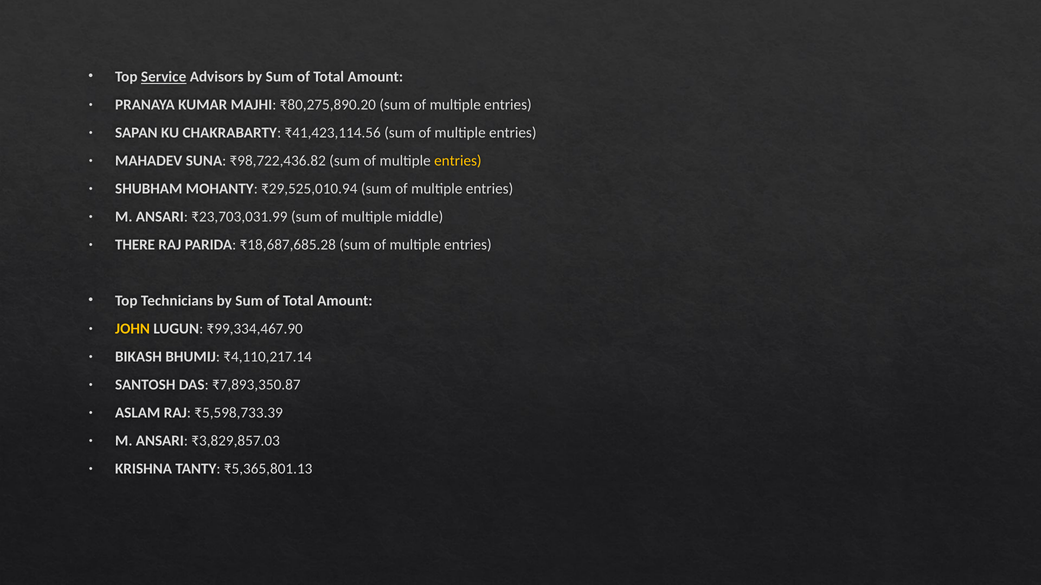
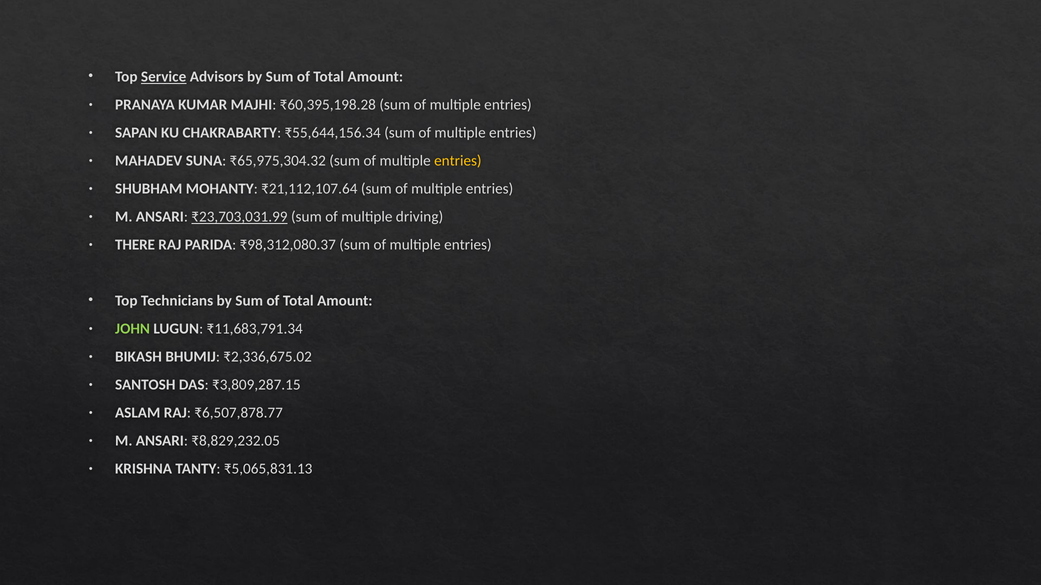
₹80,275,890.20: ₹80,275,890.20 -> ₹60,395,198.28
₹41,423,114.56: ₹41,423,114.56 -> ₹55,644,156.34
₹98,722,436.82: ₹98,722,436.82 -> ₹65,975,304.32
₹29,525,010.94: ₹29,525,010.94 -> ₹21,112,107.64
₹23,703,031.99 underline: none -> present
middle: middle -> driving
₹18,687,685.28: ₹18,687,685.28 -> ₹98,312,080.37
JOHN colour: yellow -> light green
₹99,334,467.90: ₹99,334,467.90 -> ₹11,683,791.34
₹4,110,217.14: ₹4,110,217.14 -> ₹2,336,675.02
₹7,893,350.87: ₹7,893,350.87 -> ₹3,809,287.15
₹5,598,733.39: ₹5,598,733.39 -> ₹6,507,878.77
₹3,829,857.03: ₹3,829,857.03 -> ₹8,829,232.05
₹5,365,801.13: ₹5,365,801.13 -> ₹5,065,831.13
